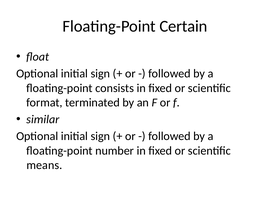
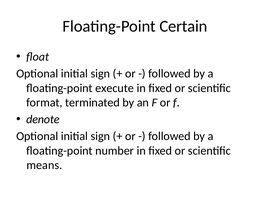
consists: consists -> execute
similar: similar -> denote
